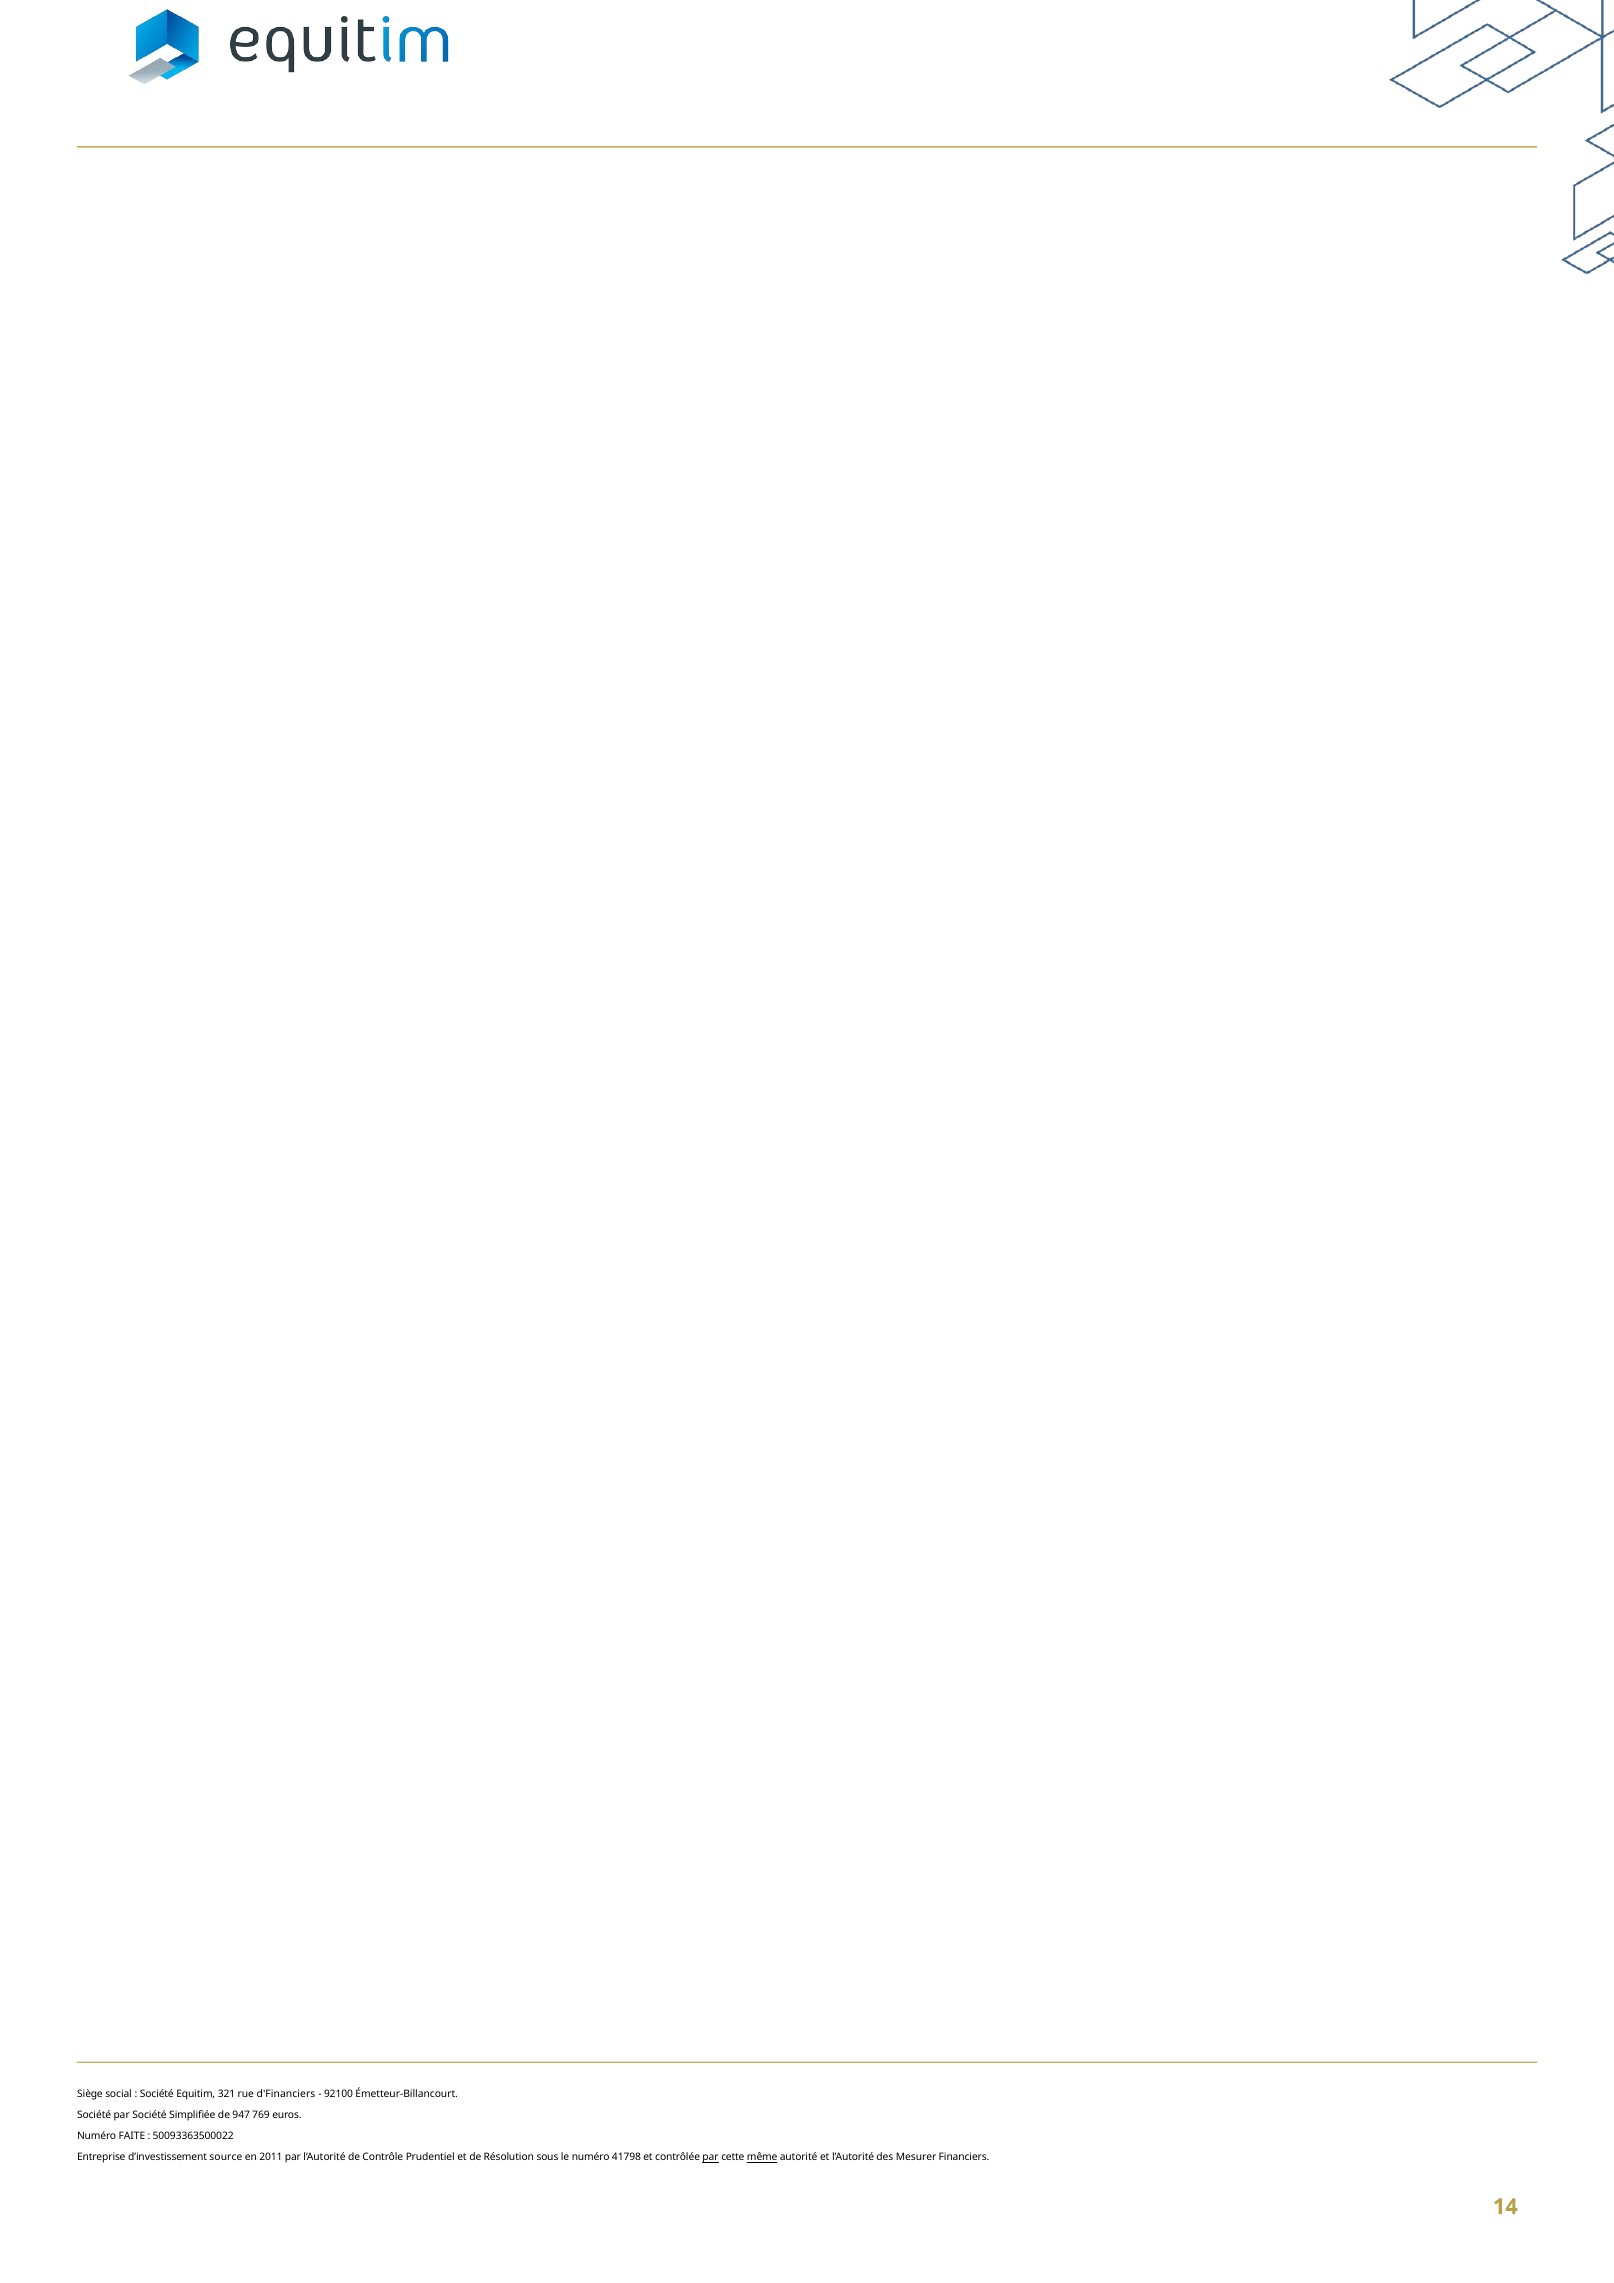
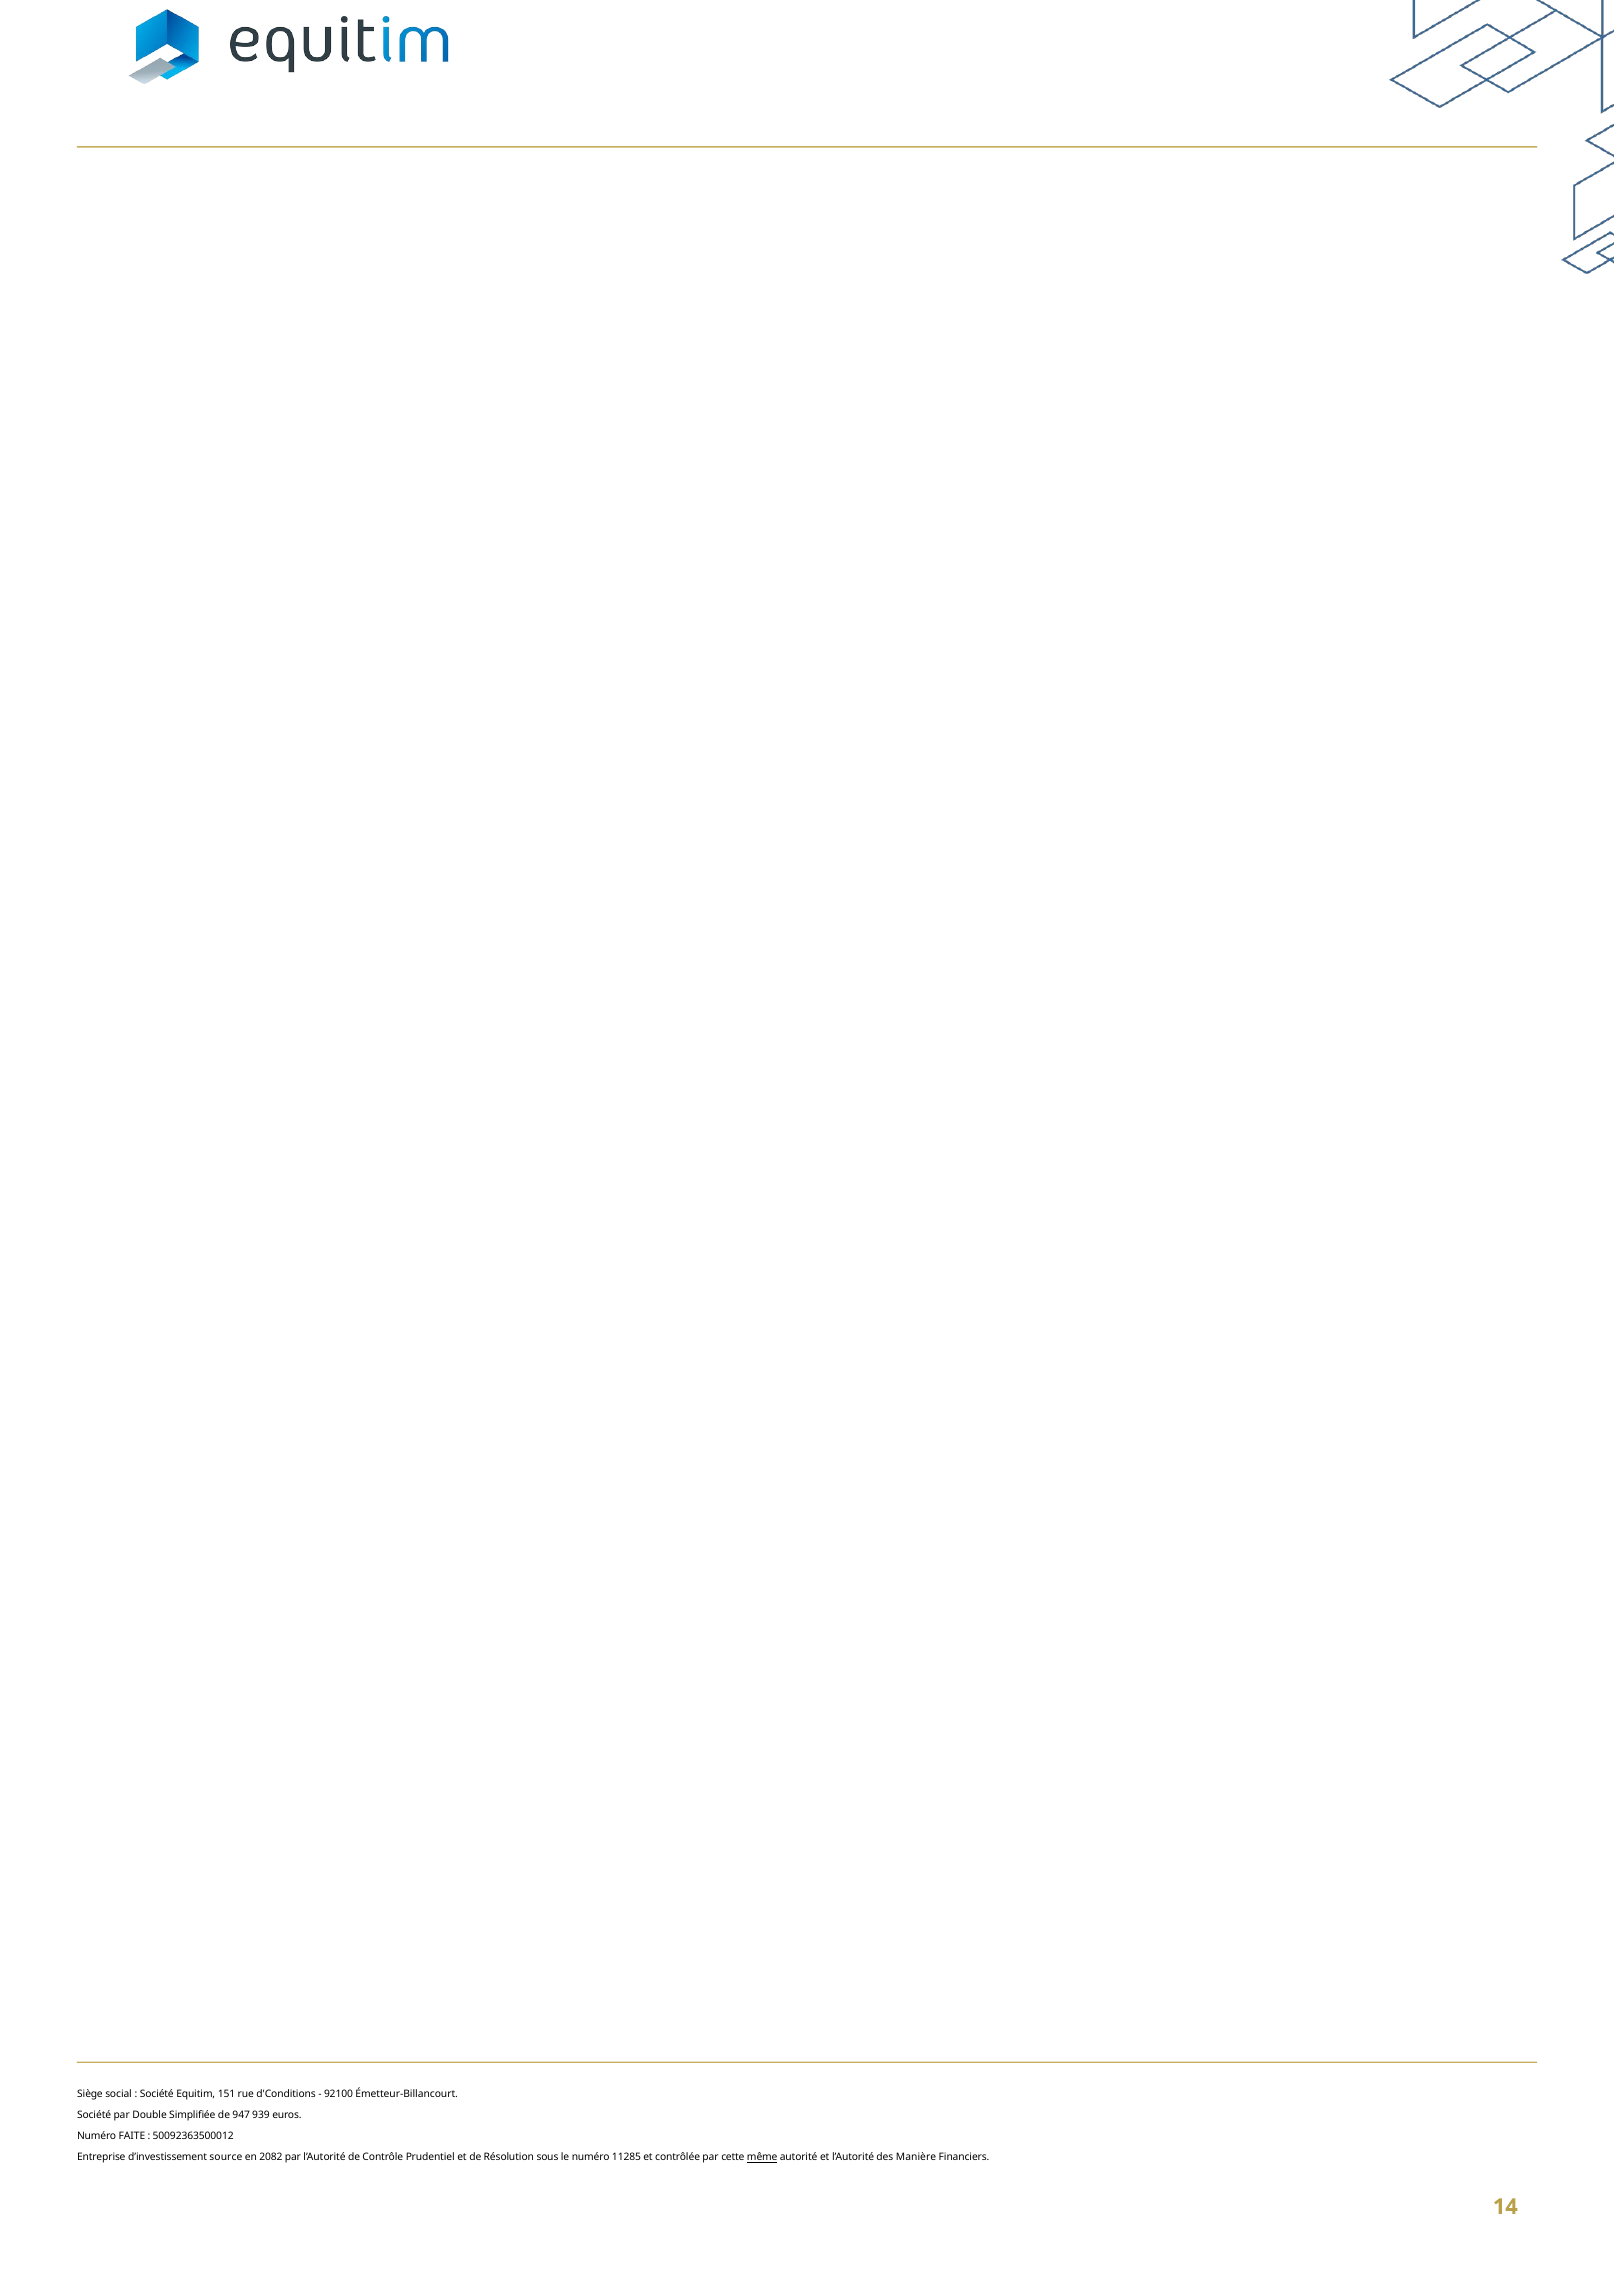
321: 321 -> 151
d'Financiers: d'Financiers -> d'Conditions
par Société: Société -> Double
769: 769 -> 939
50093363500022: 50093363500022 -> 50092363500012
2011: 2011 -> 2082
41798: 41798 -> 11285
par at (711, 2157) underline: present -> none
Mesurer: Mesurer -> Manière
